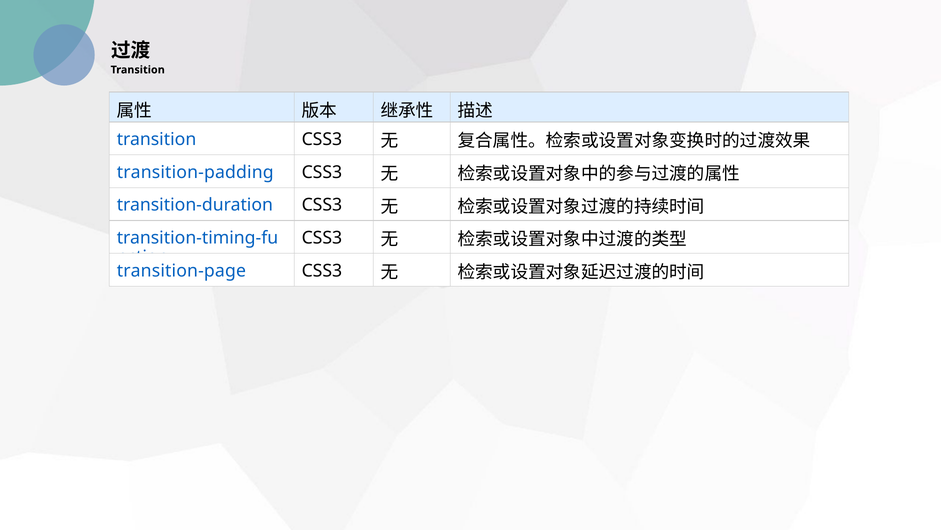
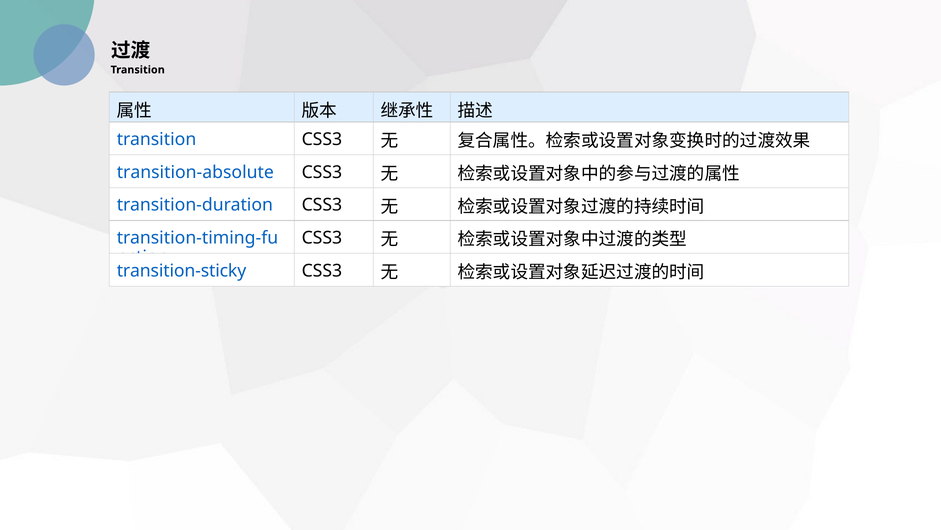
transition-padding: transition-padding -> transition-absolute
transition-page: transition-page -> transition-sticky
